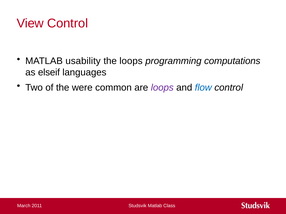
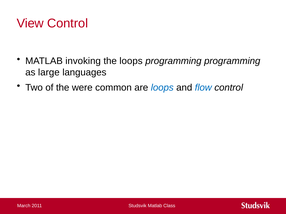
usability: usability -> invoking
programming computations: computations -> programming
elseif: elseif -> large
loops at (162, 88) colour: purple -> blue
